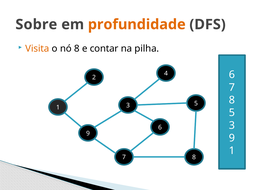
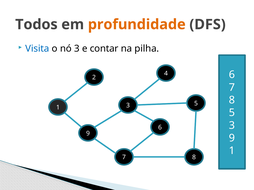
Sobre: Sobre -> Todos
Visita colour: orange -> blue
nó 8: 8 -> 3
